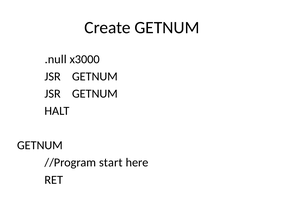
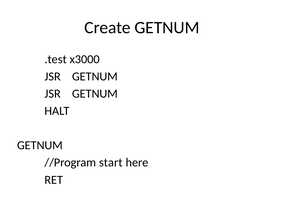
.null: .null -> .test
